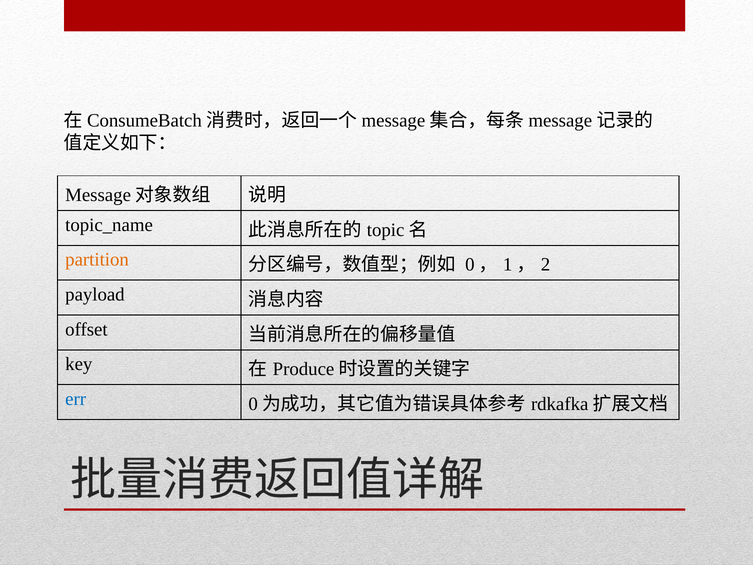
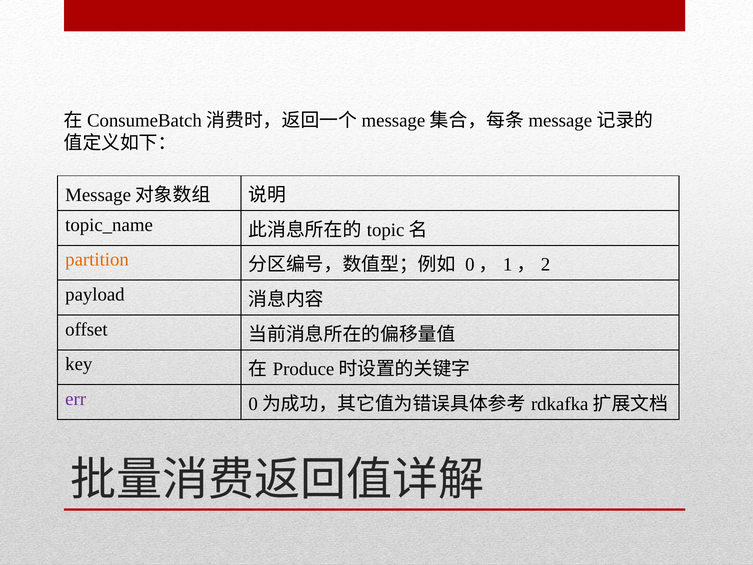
err colour: blue -> purple
